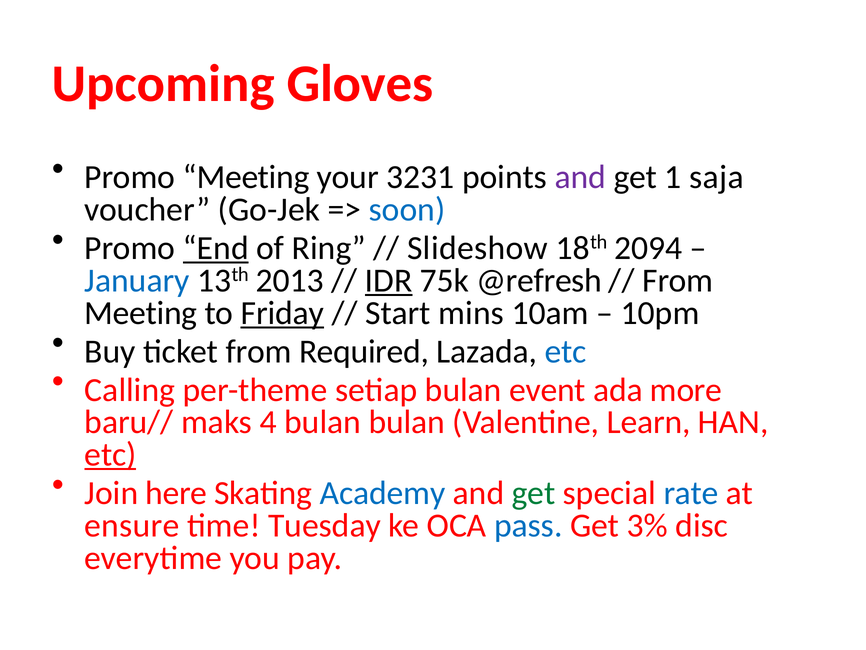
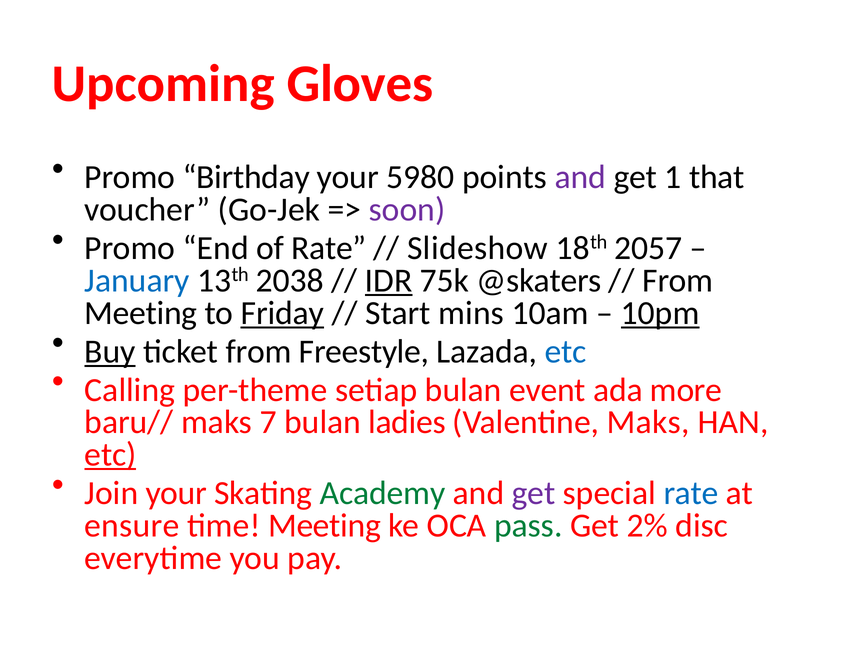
Promo Meeting: Meeting -> Birthday
3231: 3231 -> 5980
saja: saja -> that
soon colour: blue -> purple
End underline: present -> none
of Ring: Ring -> Rate
2094: 2094 -> 2057
2013: 2013 -> 2038
@refresh: @refresh -> @skaters
10pm underline: none -> present
Buy underline: none -> present
Required: Required -> Freestyle
4: 4 -> 7
bulan bulan: bulan -> ladies
Valentine Learn: Learn -> Maks
Join here: here -> your
Academy colour: blue -> green
get at (534, 493) colour: green -> purple
time Tuesday: Tuesday -> Meeting
pass colour: blue -> green
3%: 3% -> 2%
